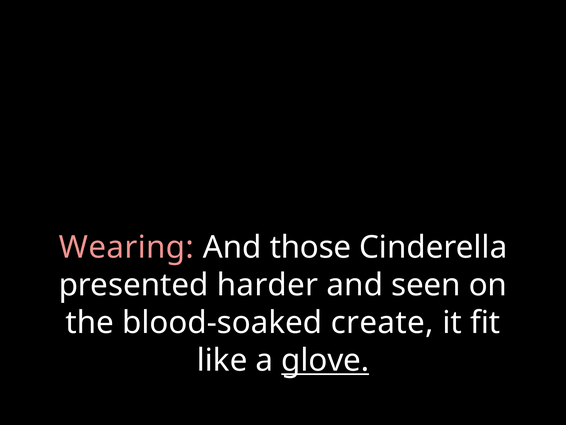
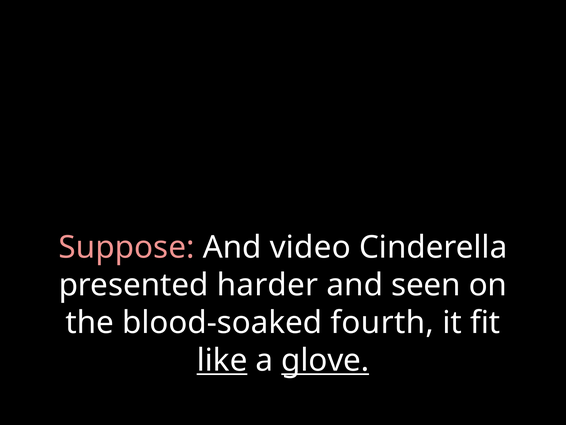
Wearing: Wearing -> Suppose
those: those -> video
create: create -> fourth
like underline: none -> present
